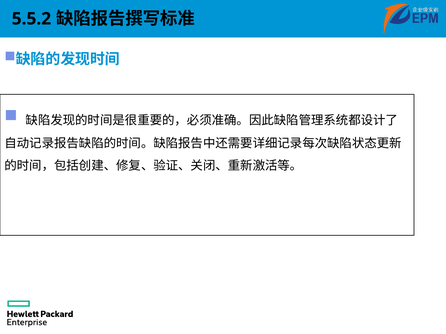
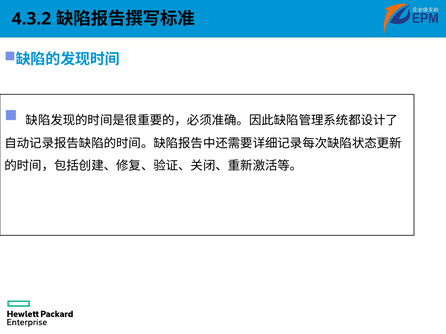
5.5.2: 5.5.2 -> 4.3.2
